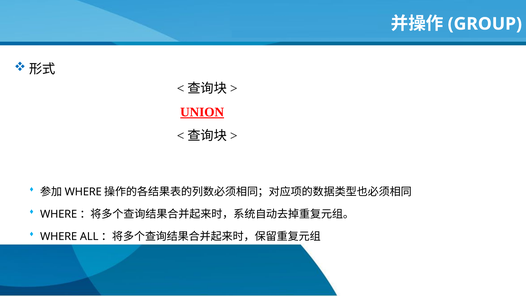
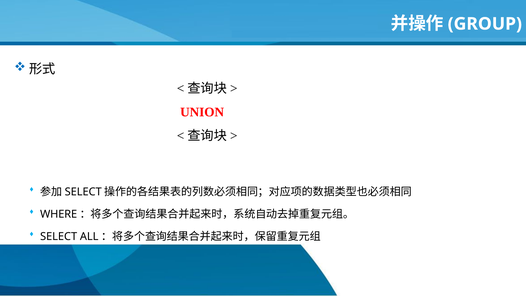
UNION underline: present -> none
WHERE at (83, 192): WHERE -> SELECT
WHERE at (59, 236): WHERE -> SELECT
